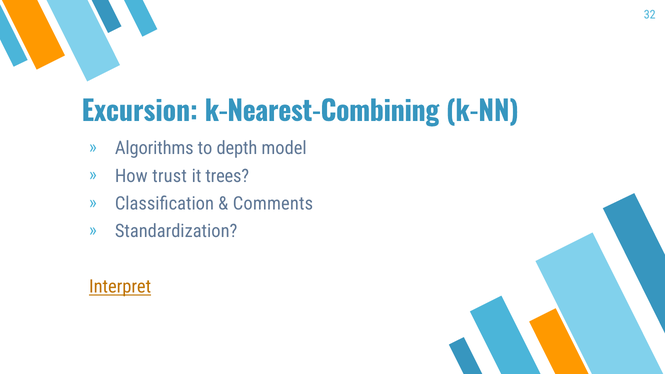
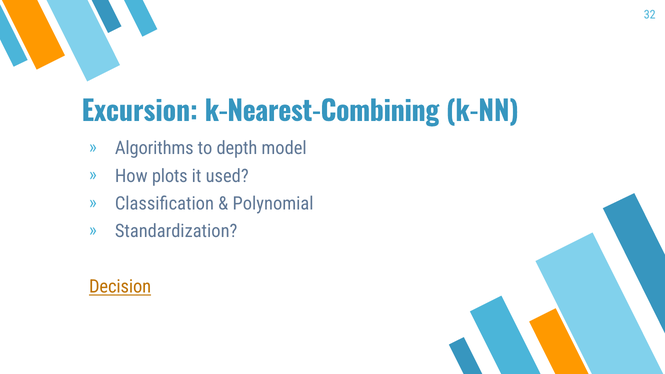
trust: trust -> plots
trees: trees -> used
Comments: Comments -> Polynomial
Interpret: Interpret -> Decision
